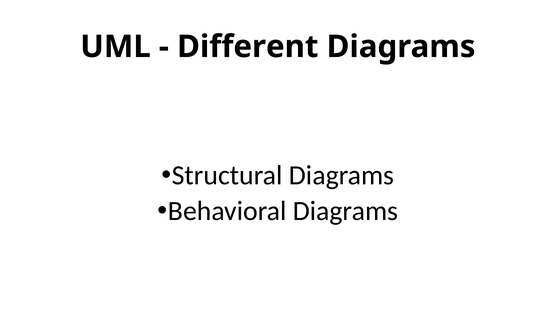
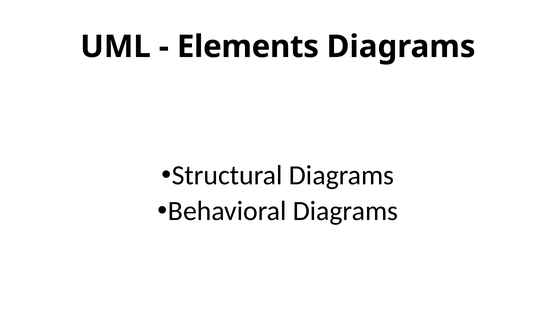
Different: Different -> Elements
